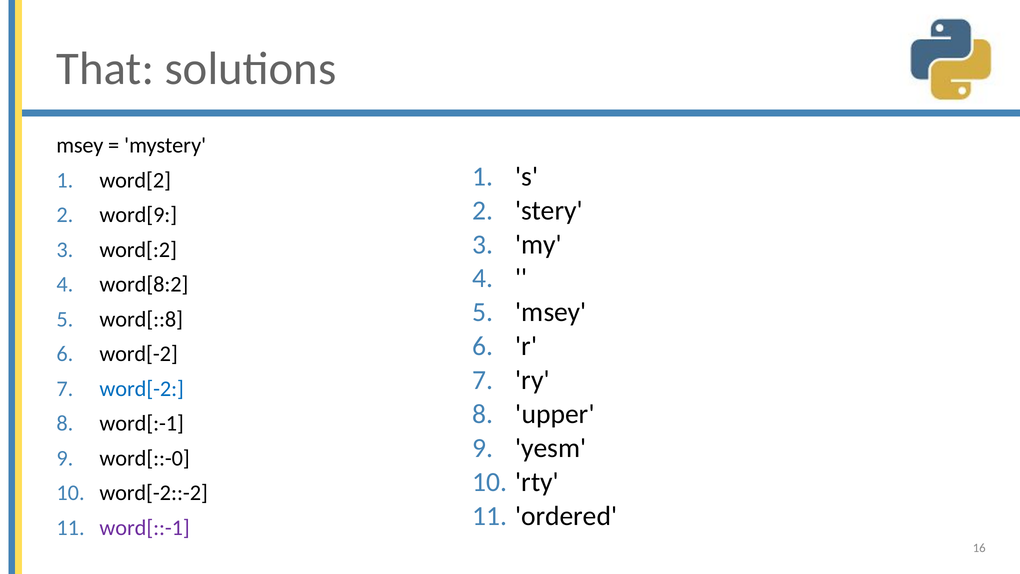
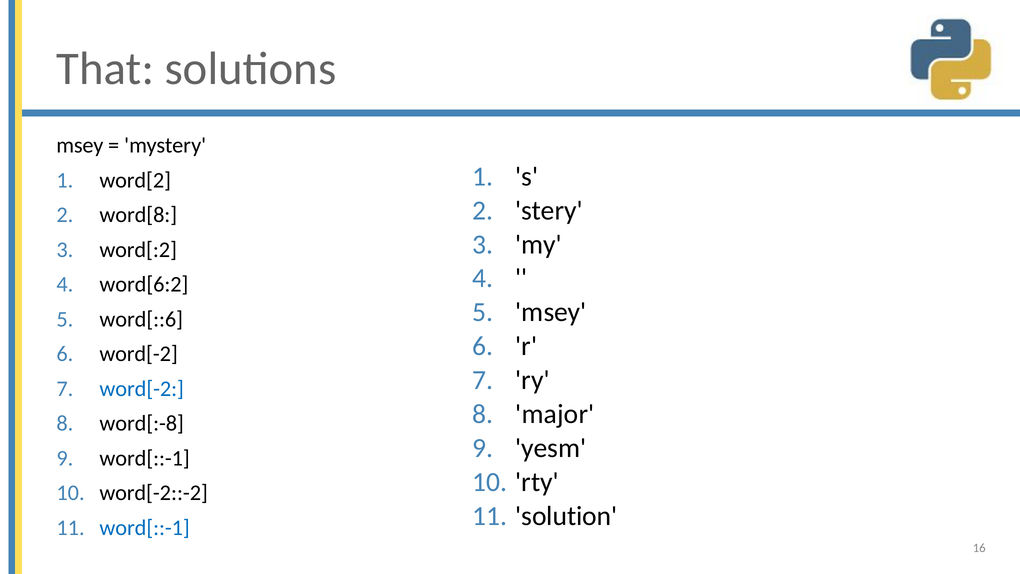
word[9: word[9 -> word[8
word[8:2: word[8:2 -> word[6:2
word[::8: word[::8 -> word[::6
upper: upper -> major
word[:-1: word[:-1 -> word[:-8
word[::-0 at (145, 458): word[::-0 -> word[::-1
ordered: ordered -> solution
word[::-1 at (145, 527) colour: purple -> blue
